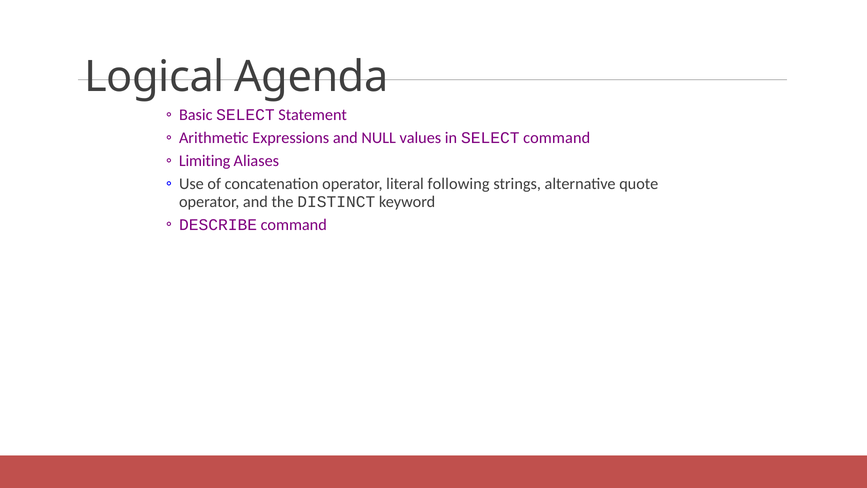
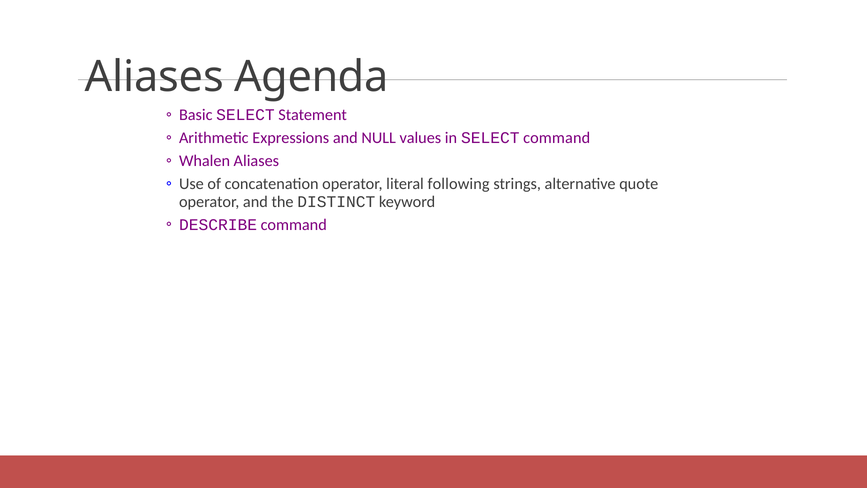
Logical at (154, 77): Logical -> Aliases
Limiting: Limiting -> Whalen
